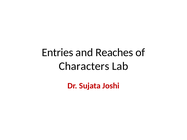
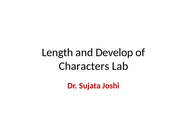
Entries: Entries -> Length
Reaches: Reaches -> Develop
